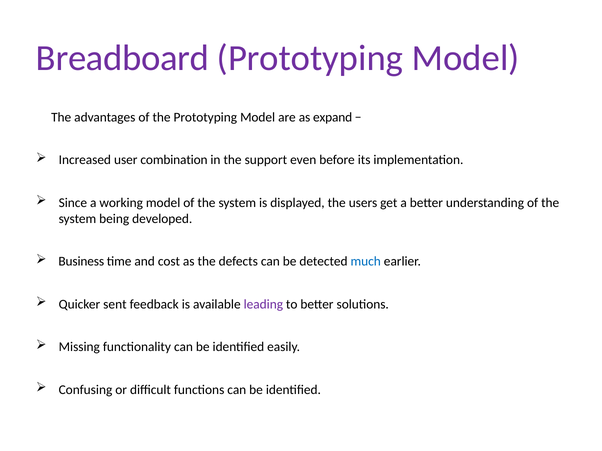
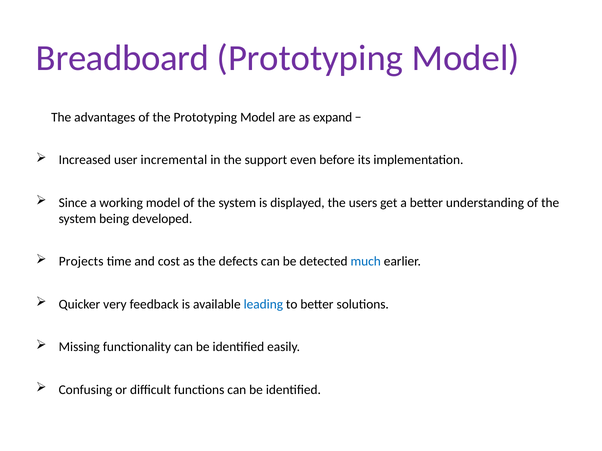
combination: combination -> incremental
Business: Business -> Projects
sent: sent -> very
leading colour: purple -> blue
